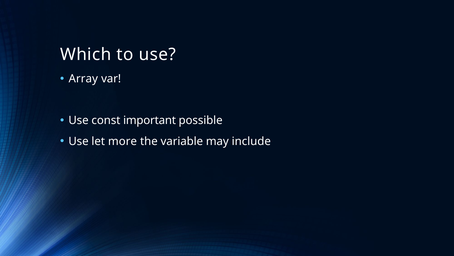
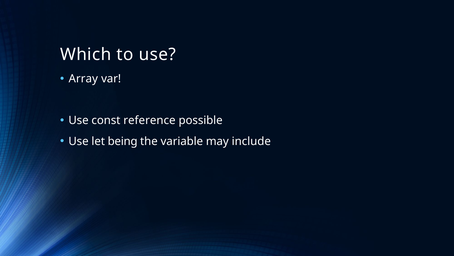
important: important -> reference
more: more -> being
